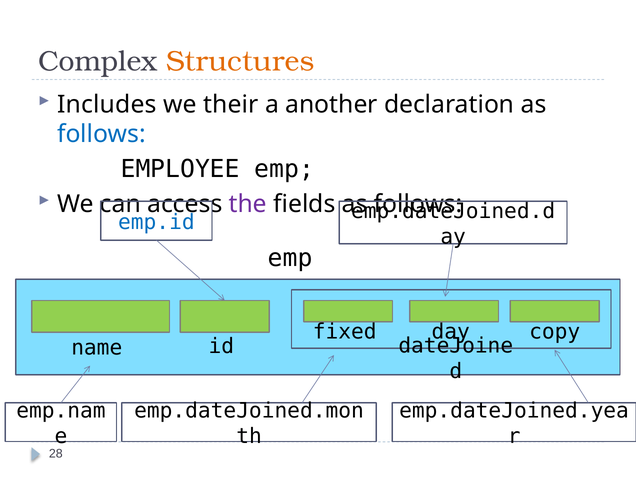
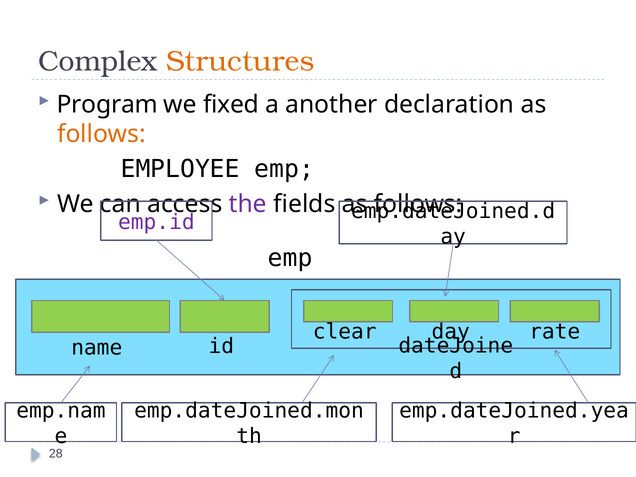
Includes: Includes -> Program
their: their -> fixed
follows at (101, 134) colour: blue -> orange
emp.id colour: blue -> purple
fixed: fixed -> clear
copy: copy -> rate
